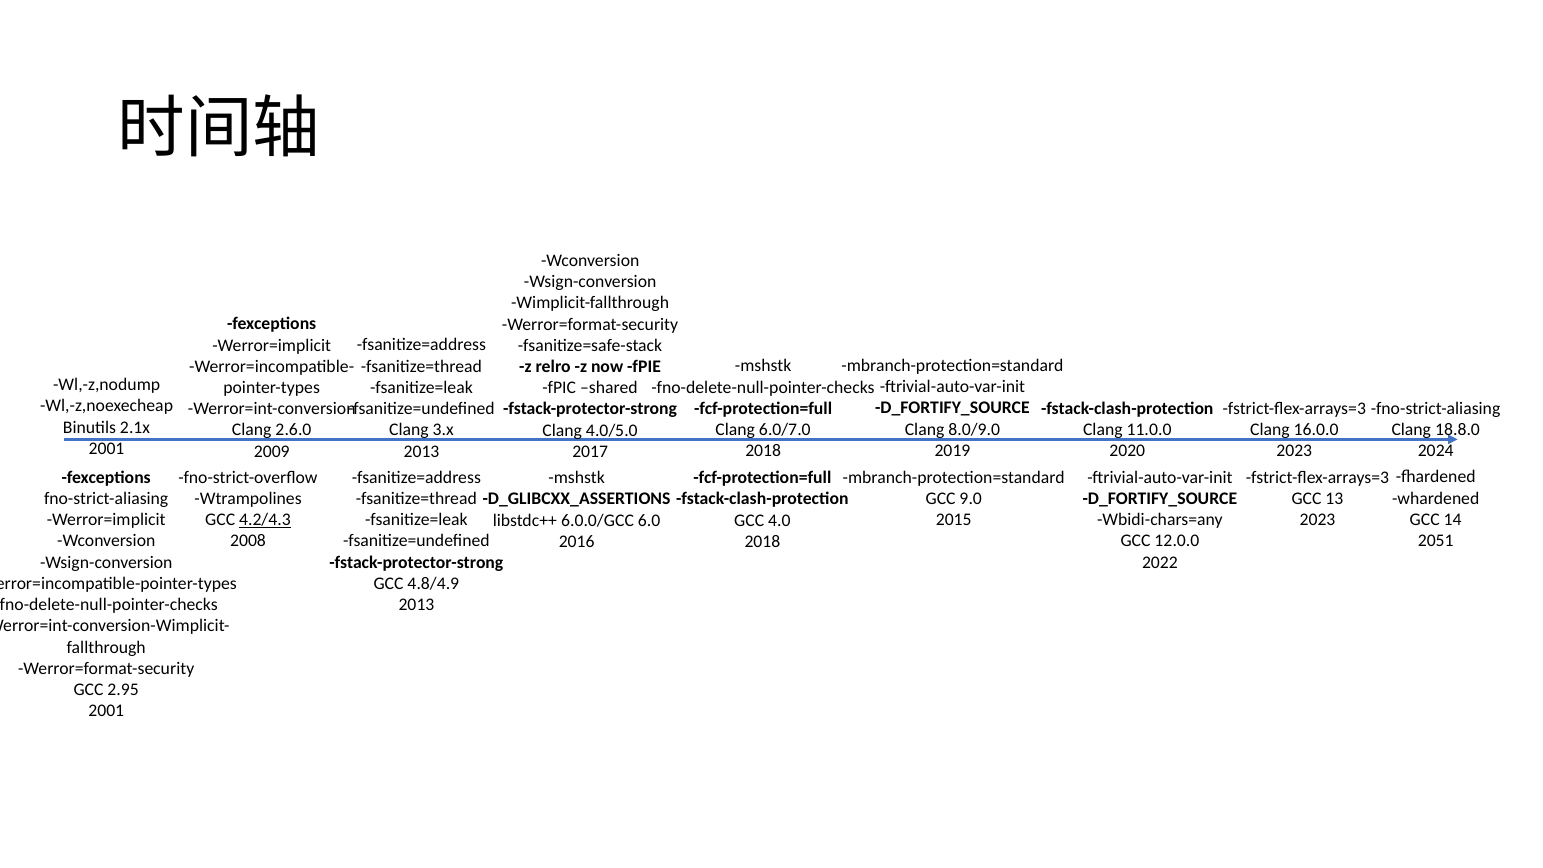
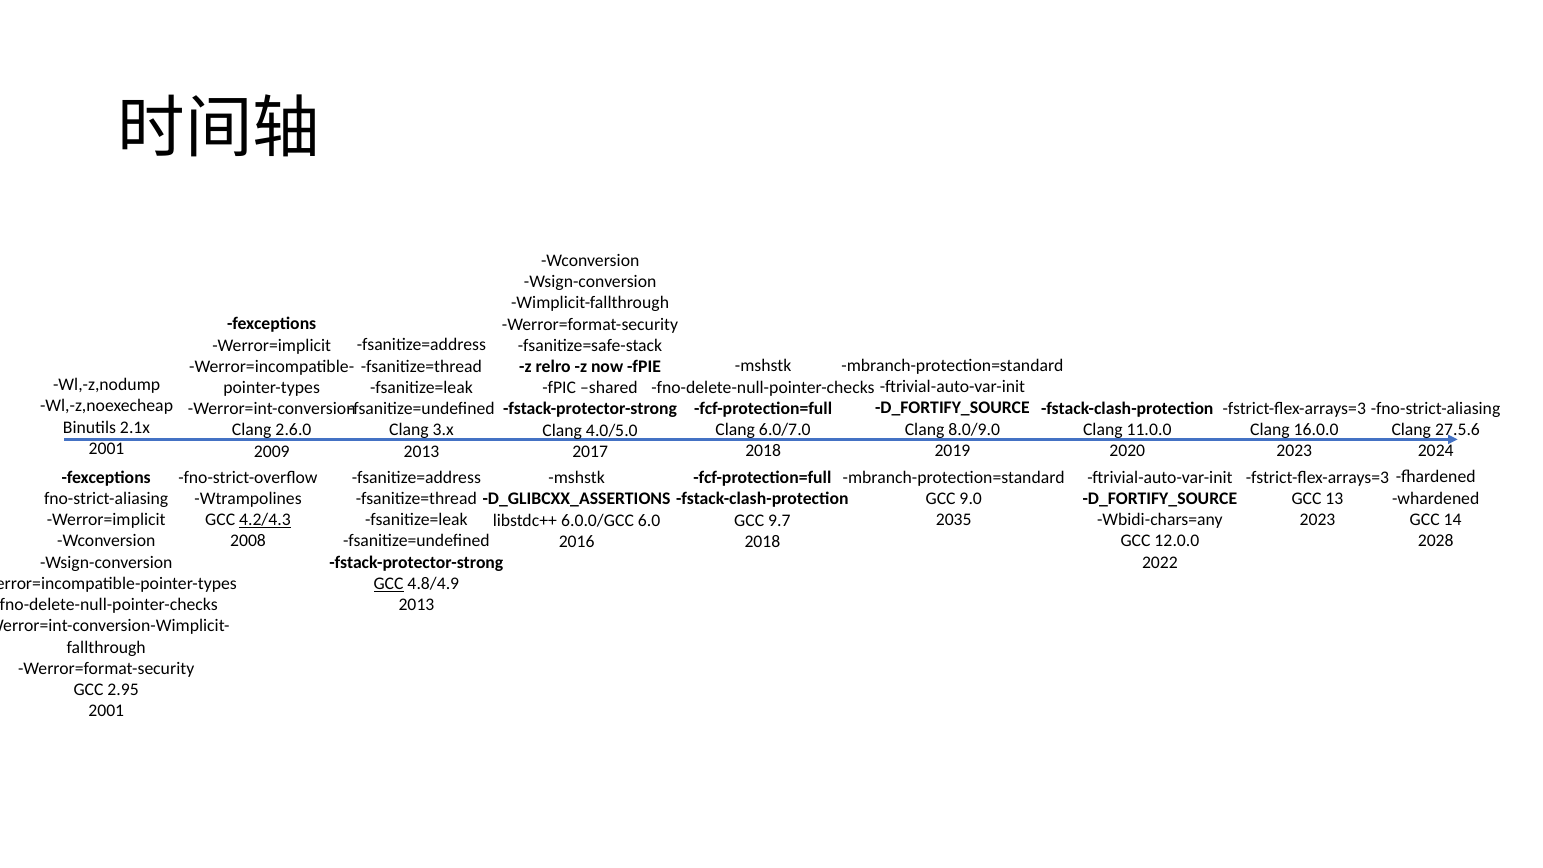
18.8.0: 18.8.0 -> 27.5.6
2015: 2015 -> 2035
4.0: 4.0 -> 9.7
2051: 2051 -> 2028
GCC at (389, 584) underline: none -> present
